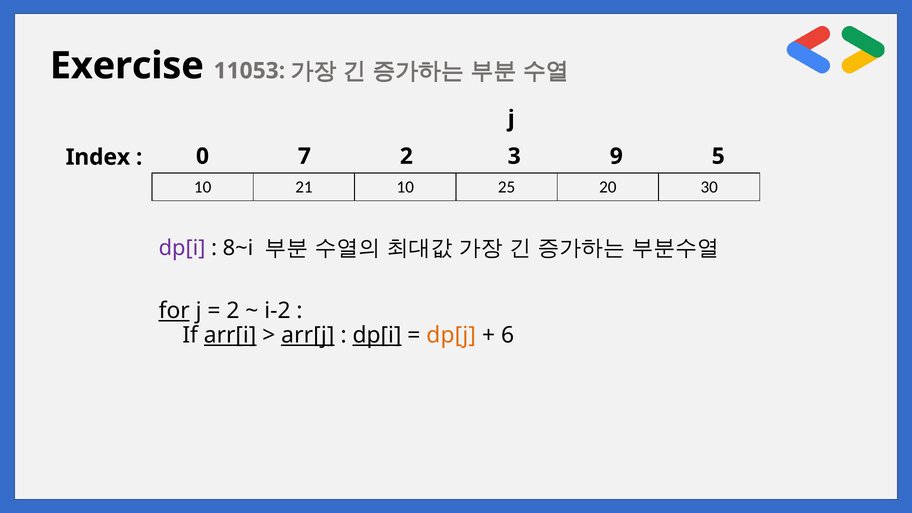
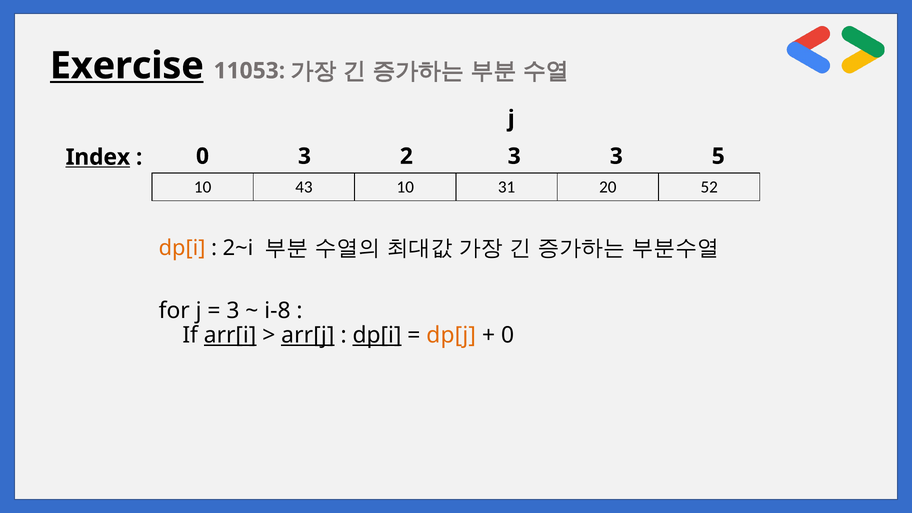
Exercise underline: none -> present
0 7: 7 -> 3
3 9: 9 -> 3
Index underline: none -> present
21: 21 -> 43
25: 25 -> 31
30: 30 -> 52
dp[i at (182, 248) colour: purple -> orange
8~i: 8~i -> 2~i
for underline: present -> none
2 at (233, 311): 2 -> 3
i-2: i-2 -> i-8
6 at (508, 335): 6 -> 0
